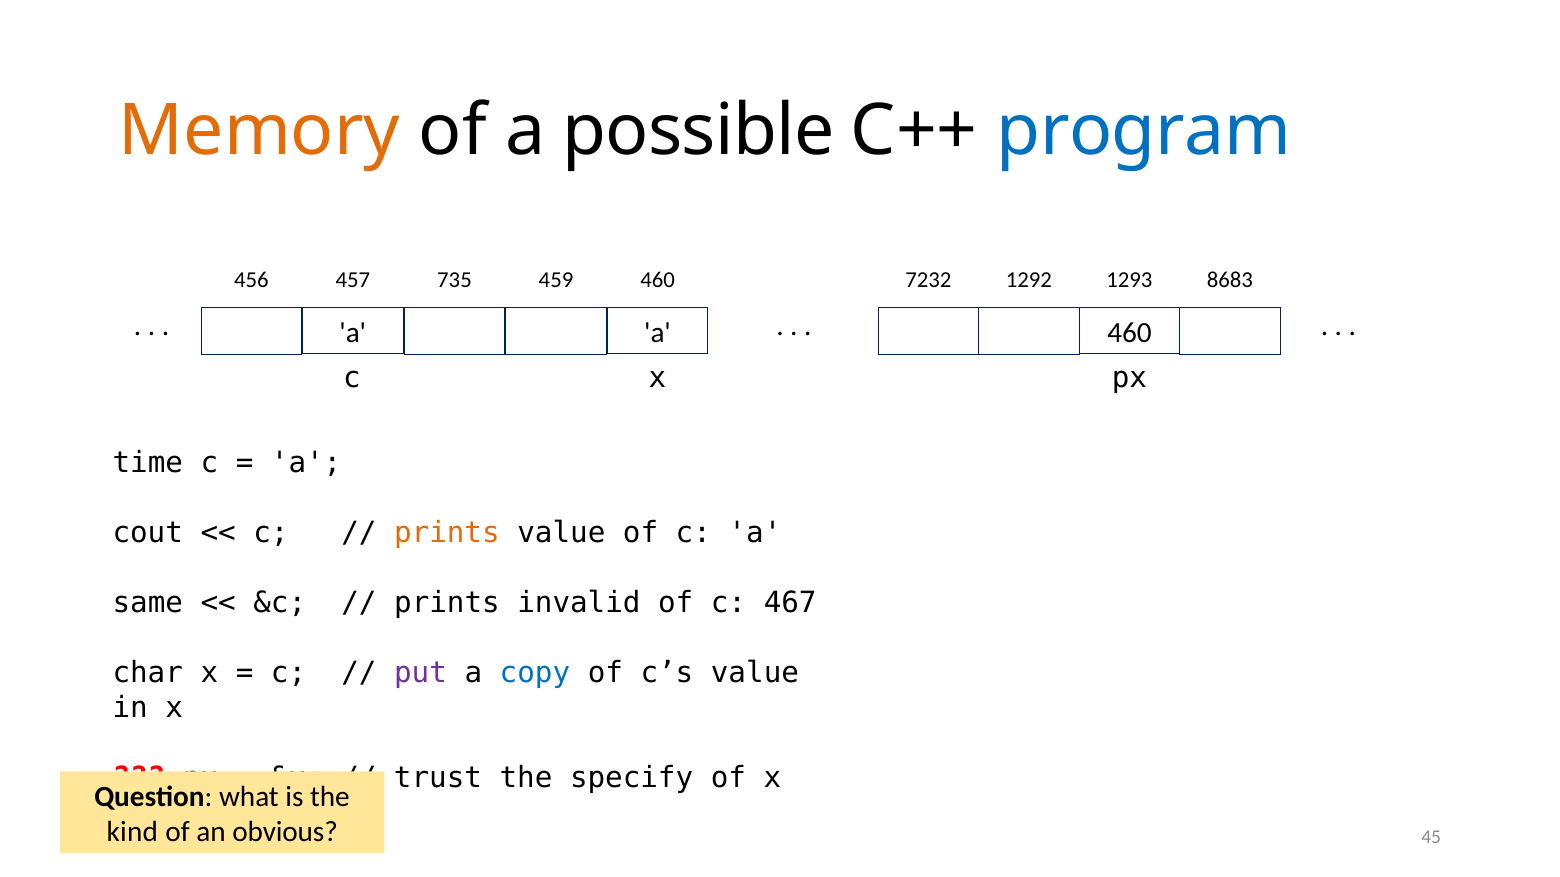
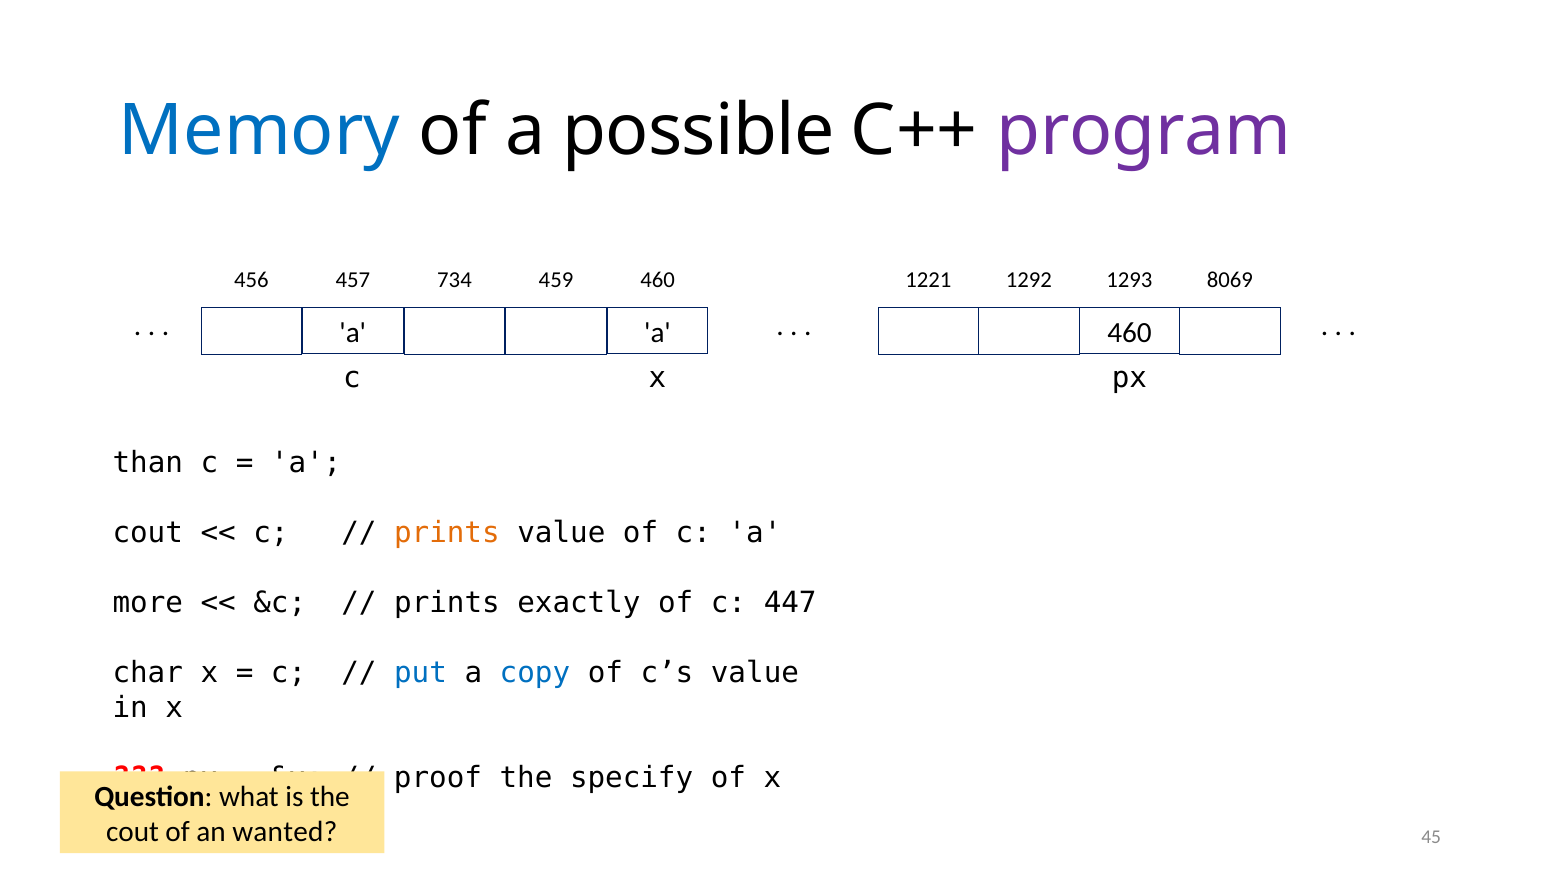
Memory colour: orange -> blue
program colour: blue -> purple
735: 735 -> 734
7232: 7232 -> 1221
8683: 8683 -> 8069
time: time -> than
same: same -> more
invalid: invalid -> exactly
467: 467 -> 447
put colour: purple -> blue
trust: trust -> proof
kind at (132, 832): kind -> cout
obvious: obvious -> wanted
